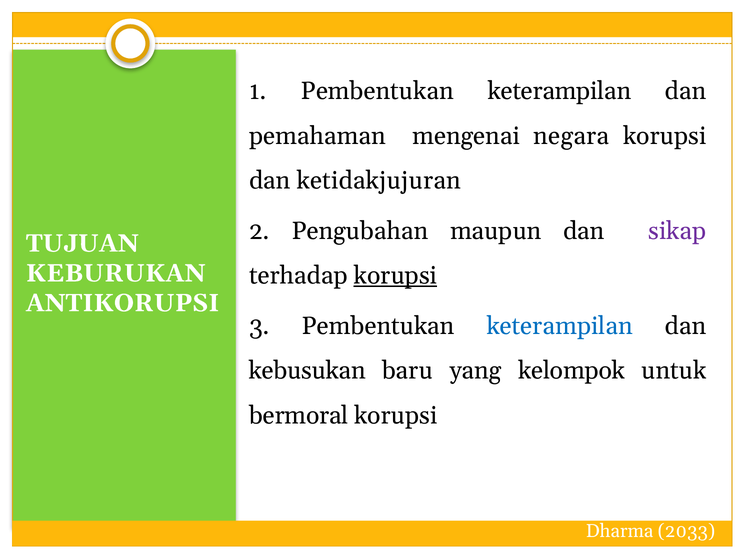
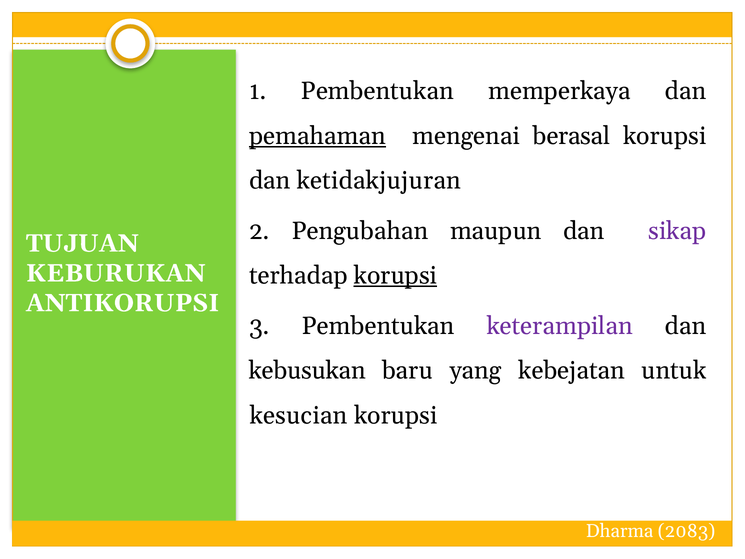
1 Pembentukan keterampilan: keterampilan -> memperkaya
pemahaman underline: none -> present
negara: negara -> berasal
keterampilan at (560, 326) colour: blue -> purple
kelompok: kelompok -> kebejatan
bermoral: bermoral -> kesucian
2033: 2033 -> 2083
